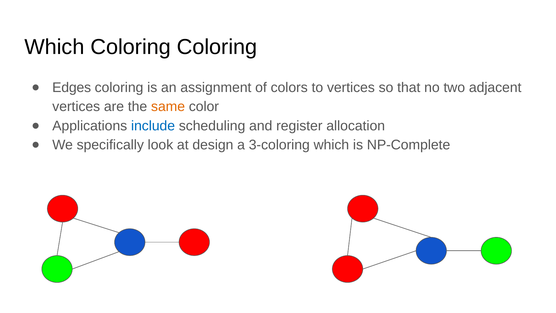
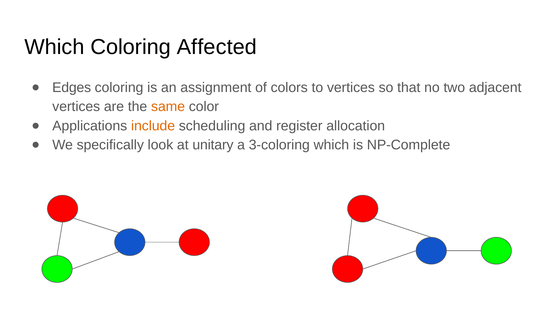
Coloring Coloring: Coloring -> Affected
include colour: blue -> orange
design: design -> unitary
